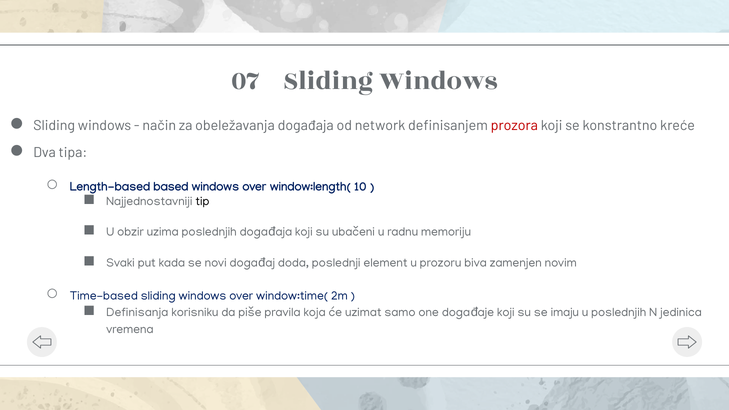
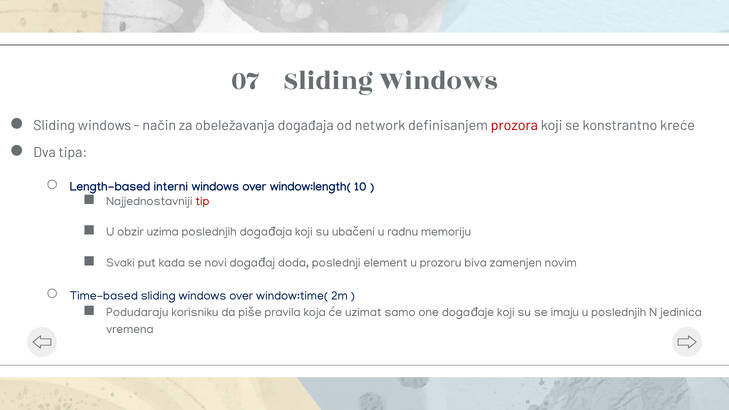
based: based -> interni
tip colour: black -> red
Definisanja: Definisanja -> Podudaraju
